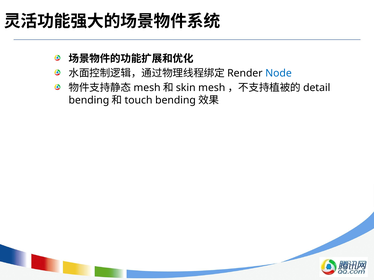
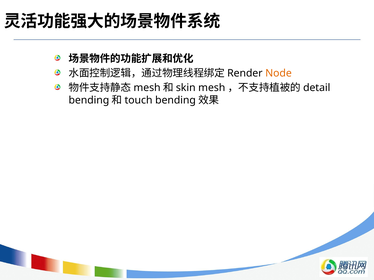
Node colour: blue -> orange
